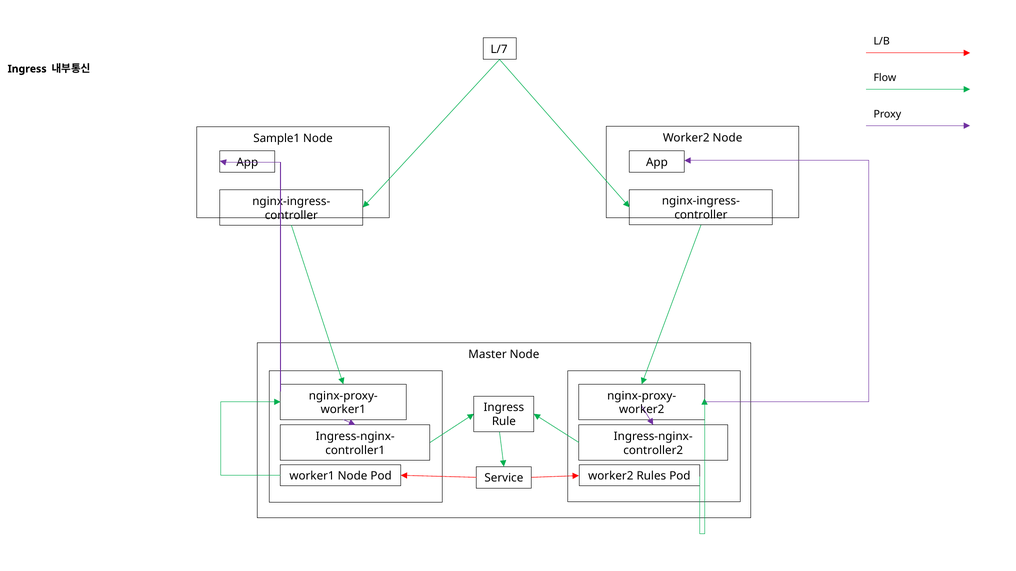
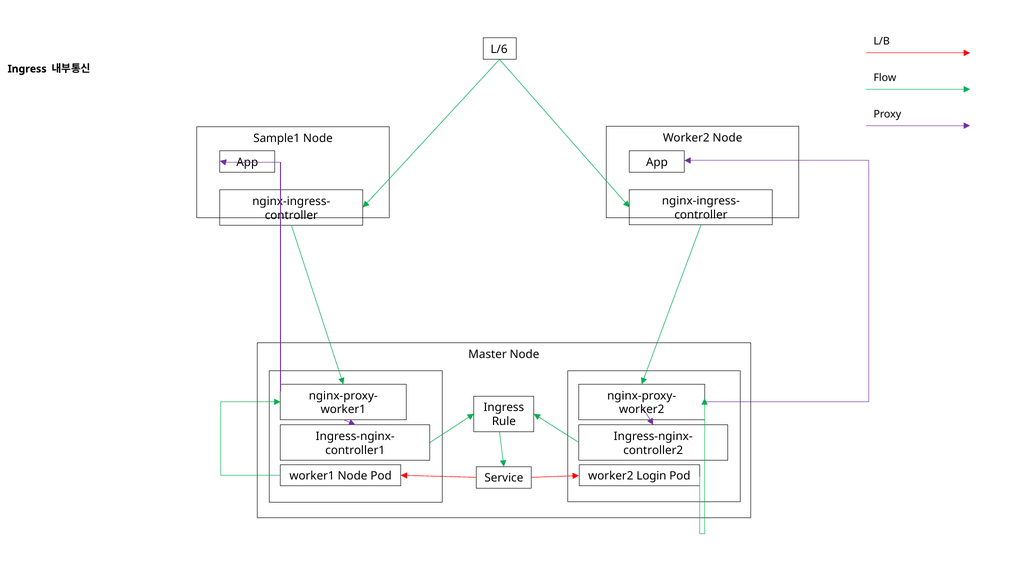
L/7: L/7 -> L/6
Rules: Rules -> Login
